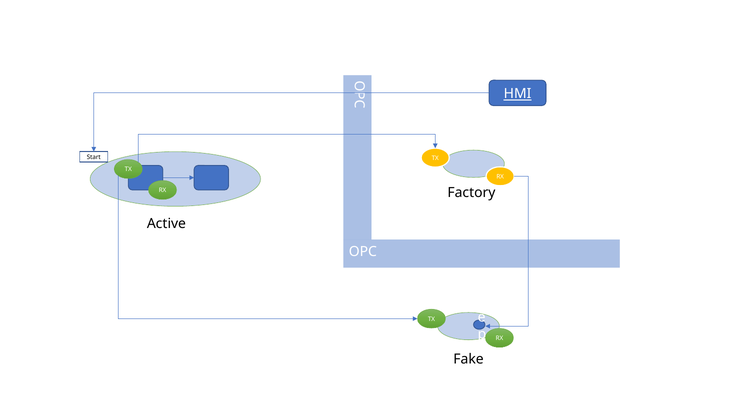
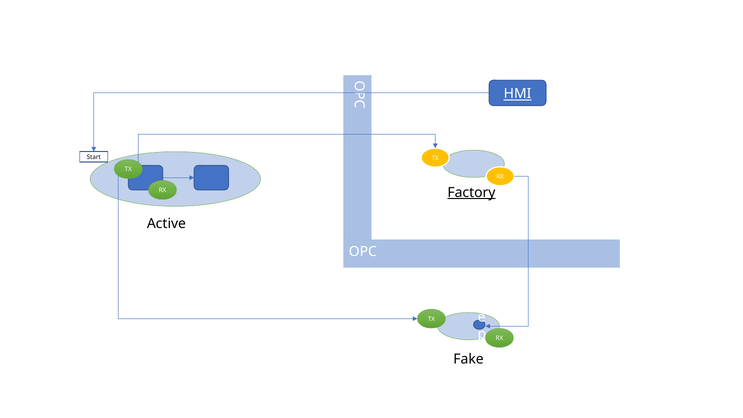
Factory underline: none -> present
